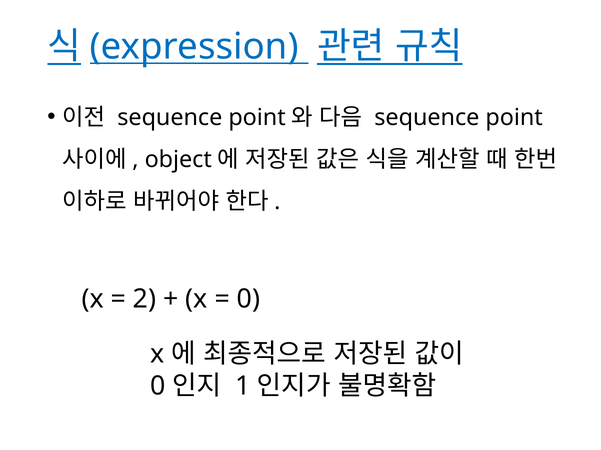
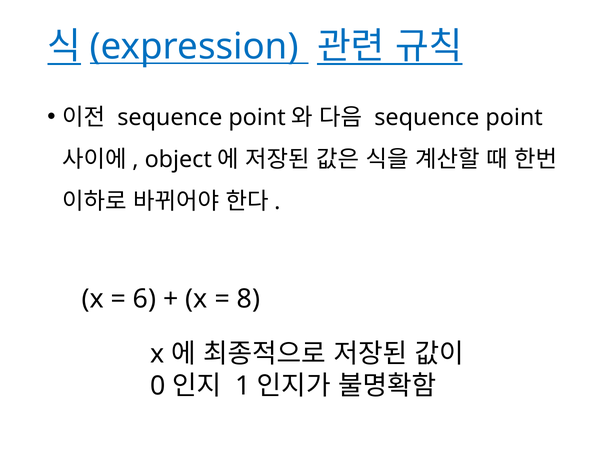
2: 2 -> 6
0 at (248, 299): 0 -> 8
